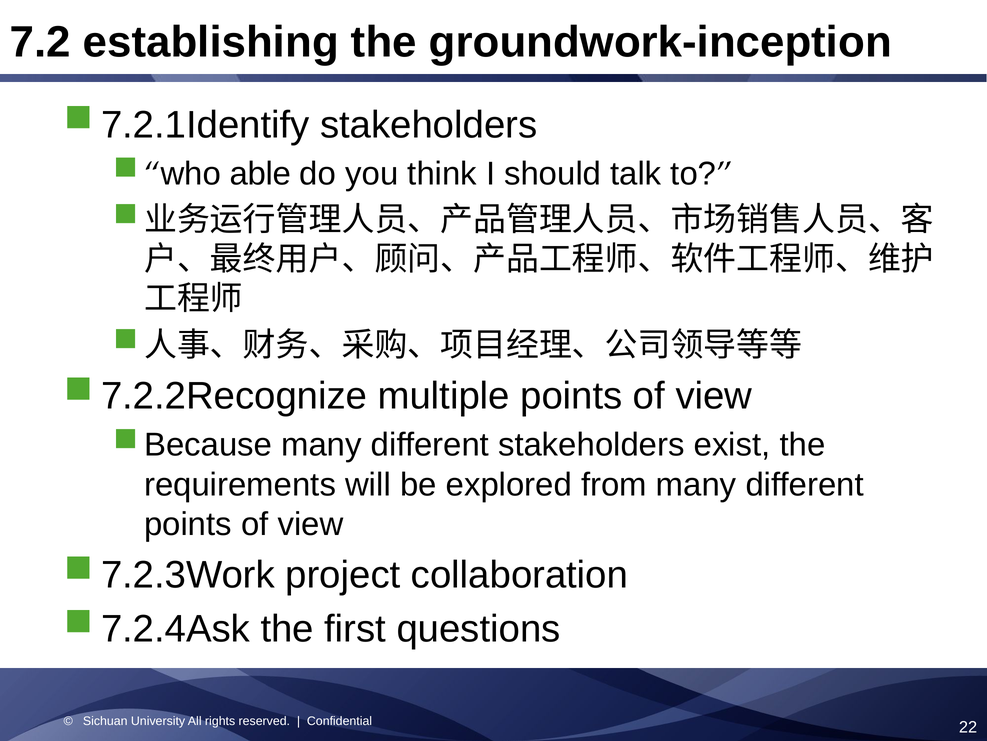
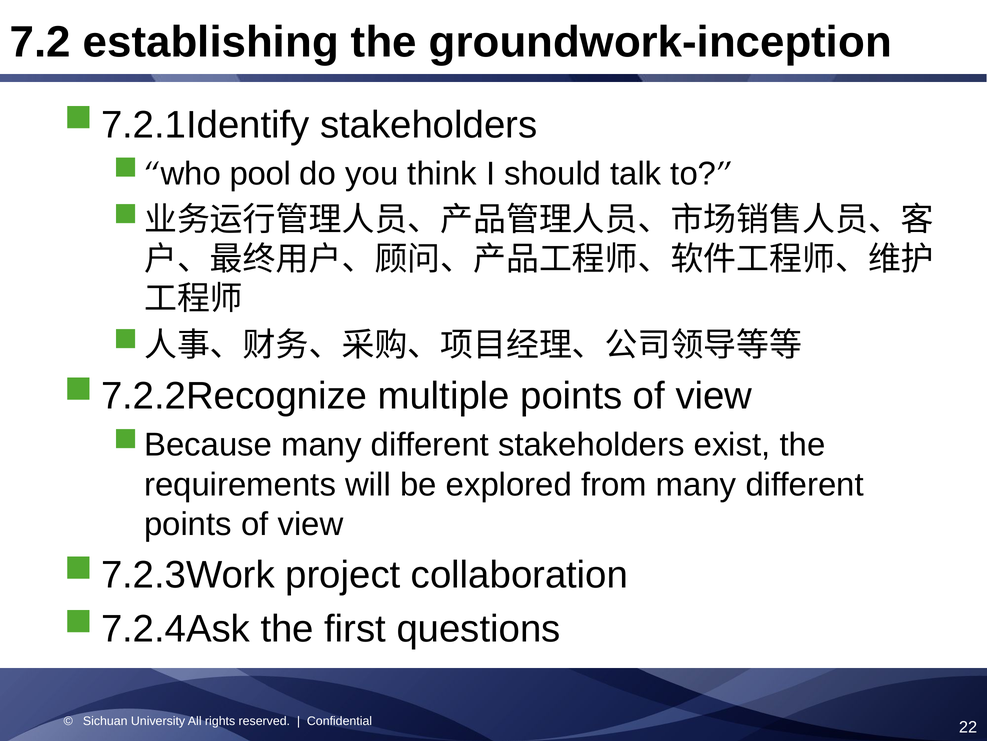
able: able -> pool
